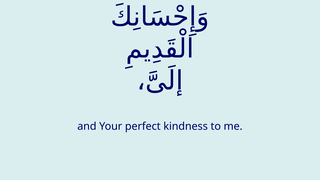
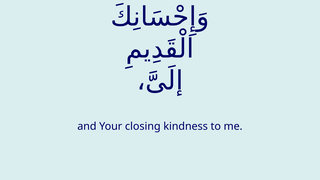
perfect: perfect -> closing
